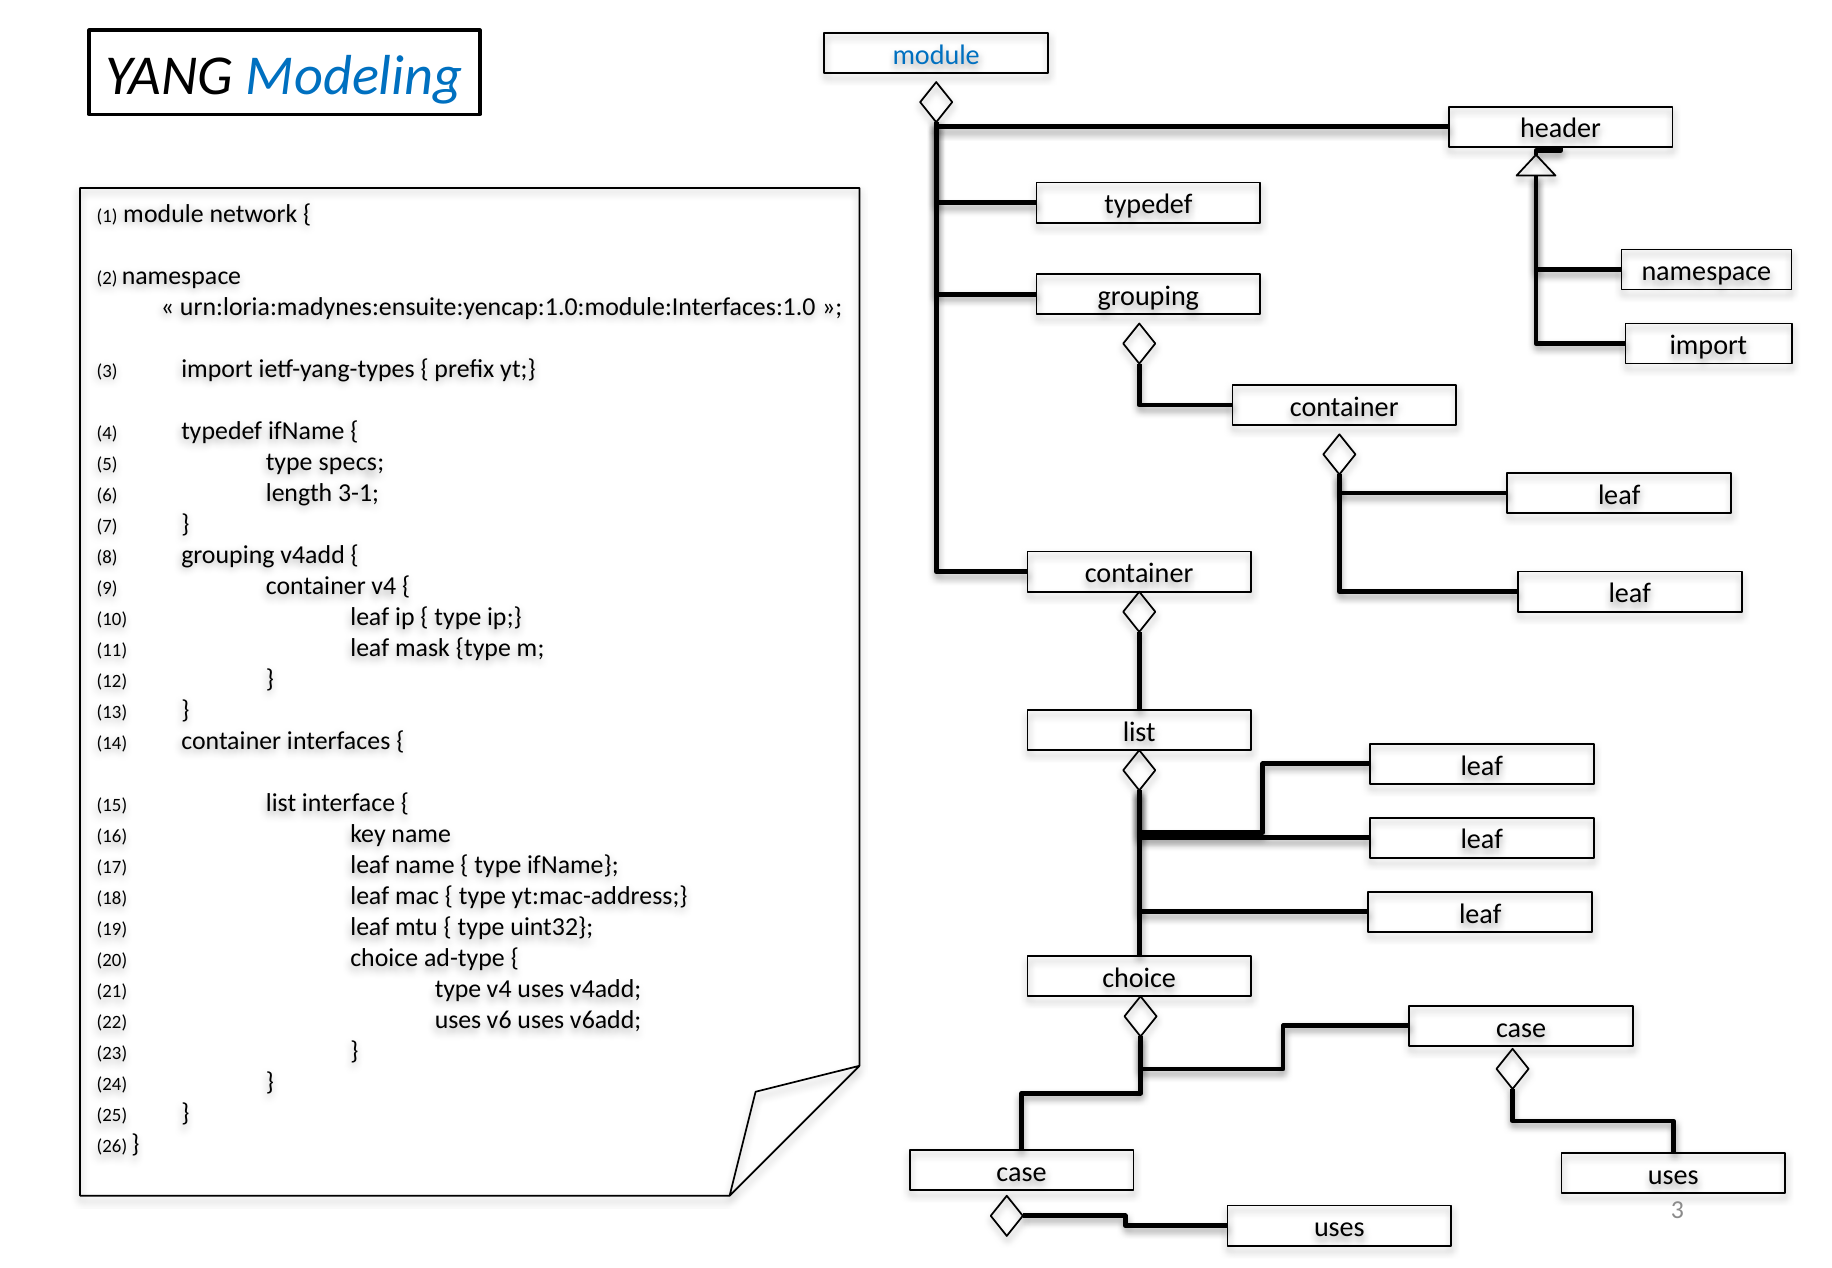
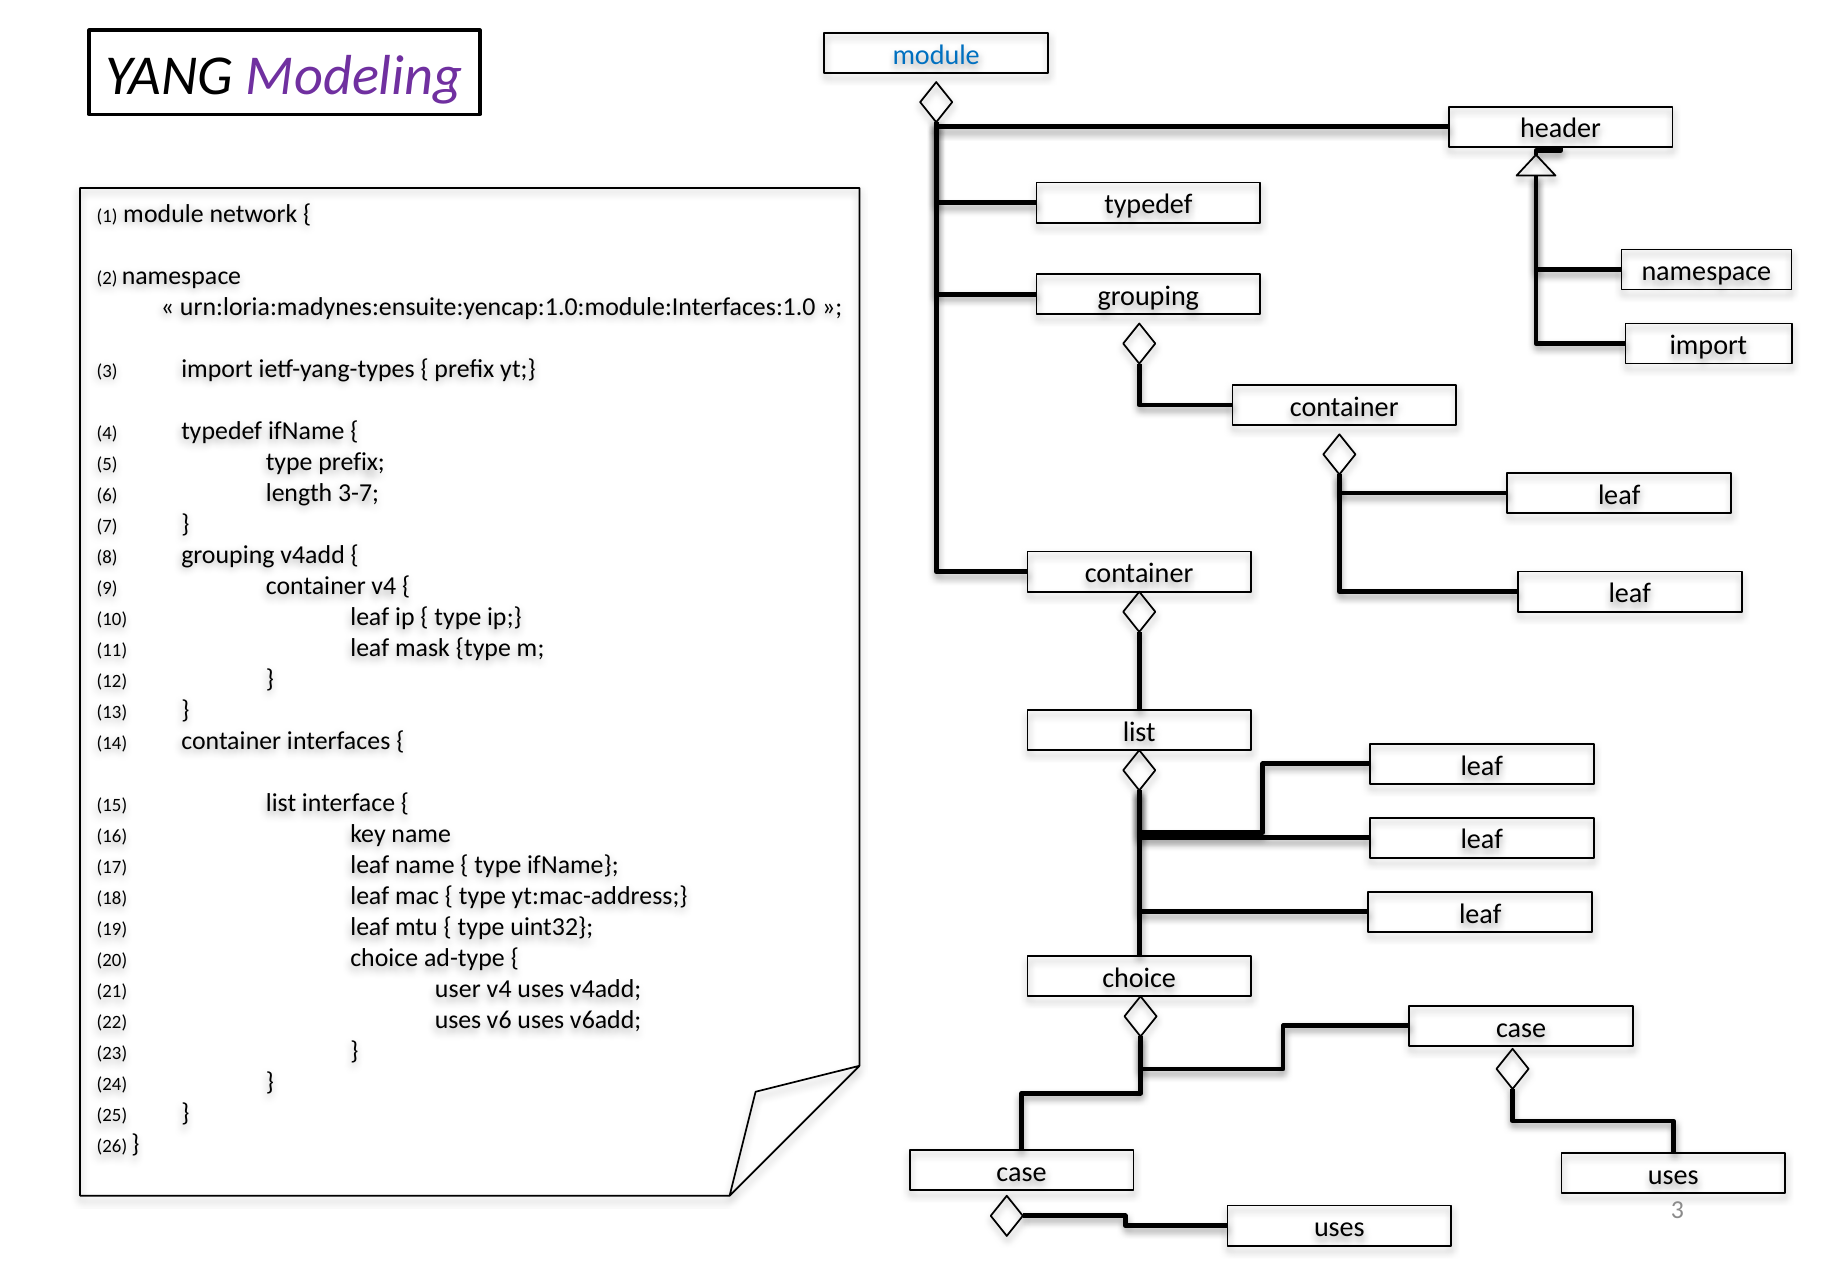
Modeling colour: blue -> purple
type specs: specs -> prefix
3-1: 3-1 -> 3-7
21 type: type -> user
